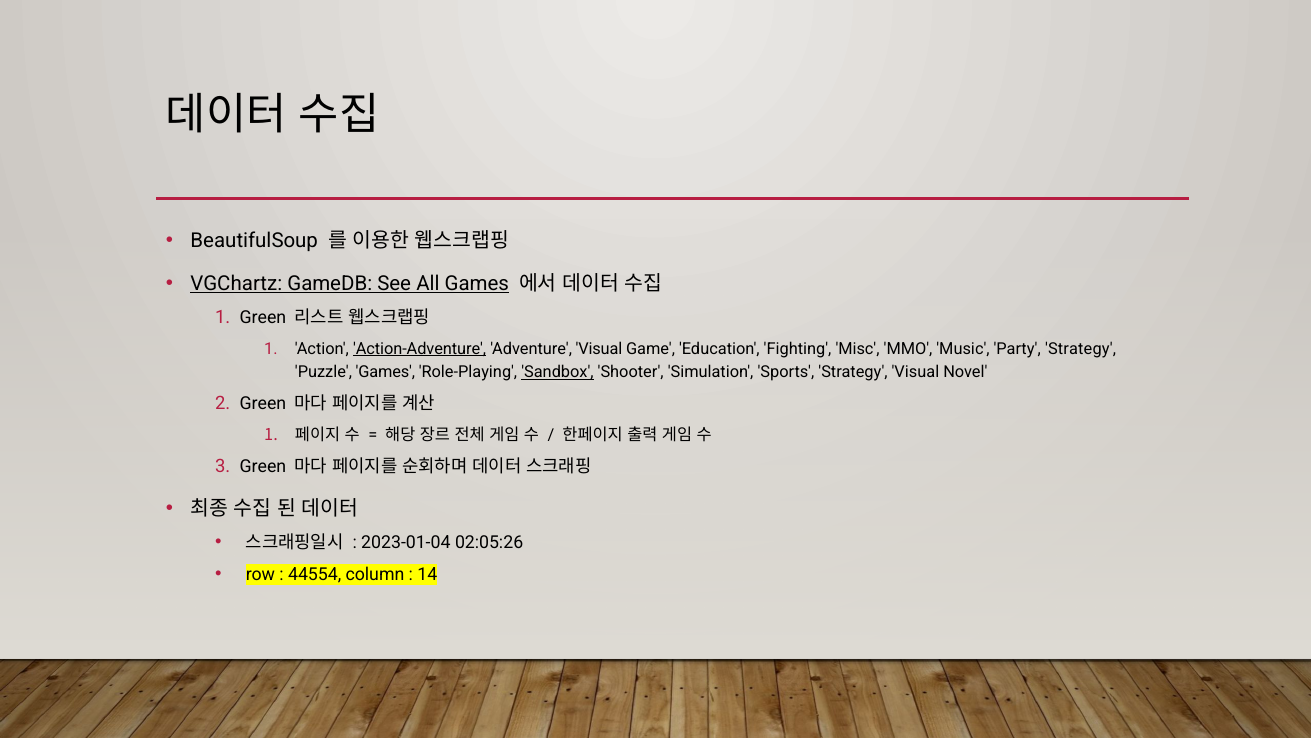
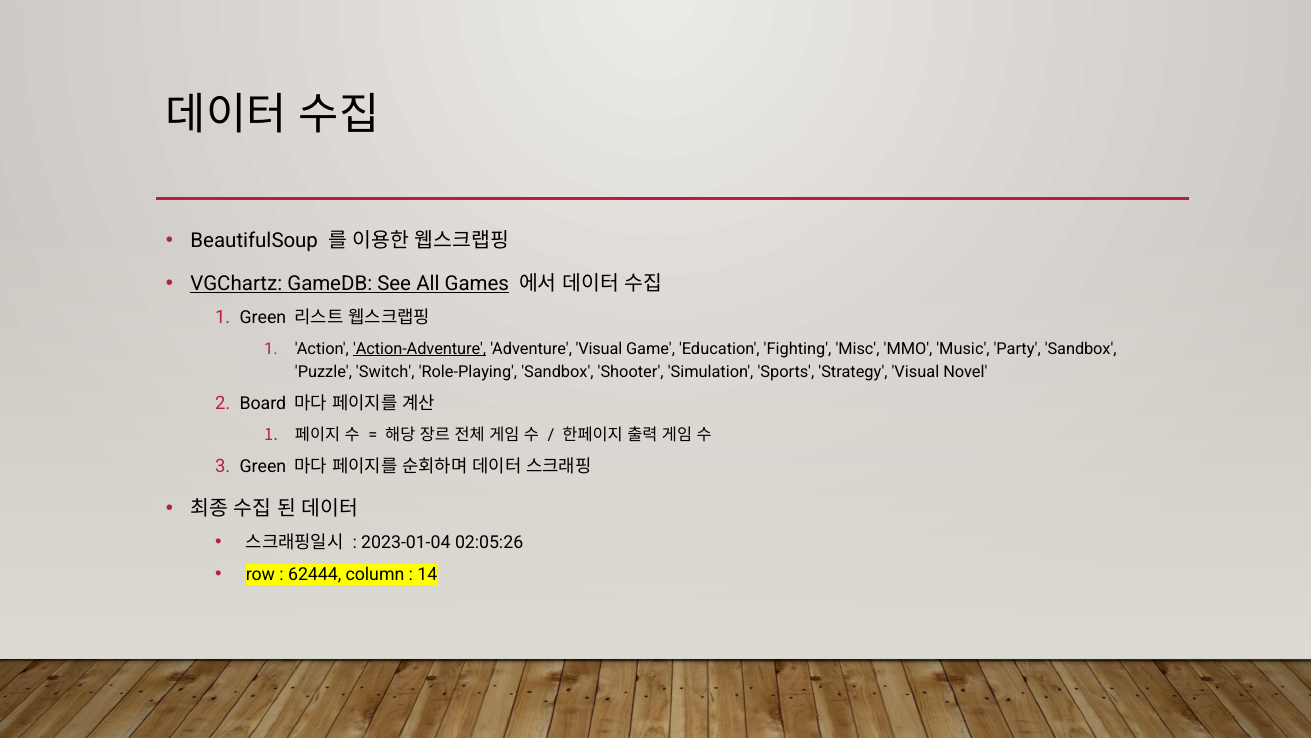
Party Strategy: Strategy -> Sandbox
Puzzle Games: Games -> Switch
Sandbox at (557, 372) underline: present -> none
Green at (263, 404): Green -> Board
44554: 44554 -> 62444
